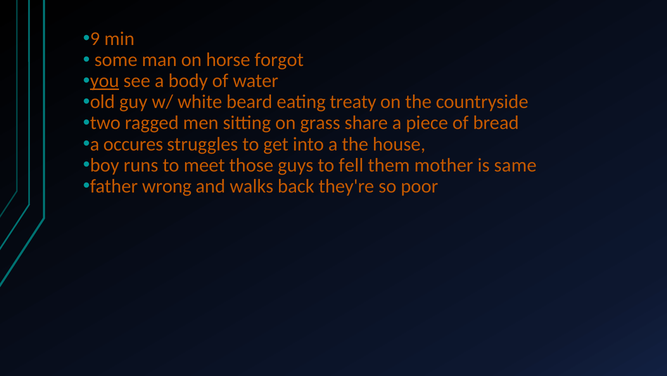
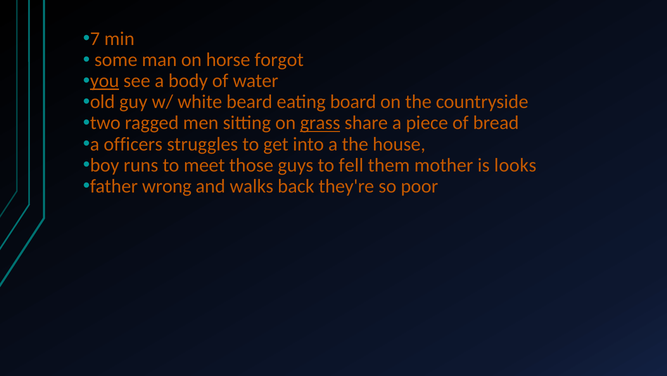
9: 9 -> 7
treaty: treaty -> board
grass underline: none -> present
occures: occures -> officers
same: same -> looks
